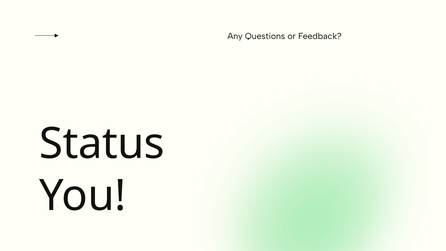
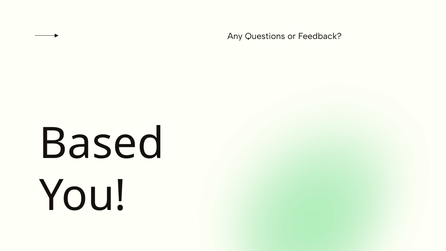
Status: Status -> Based
